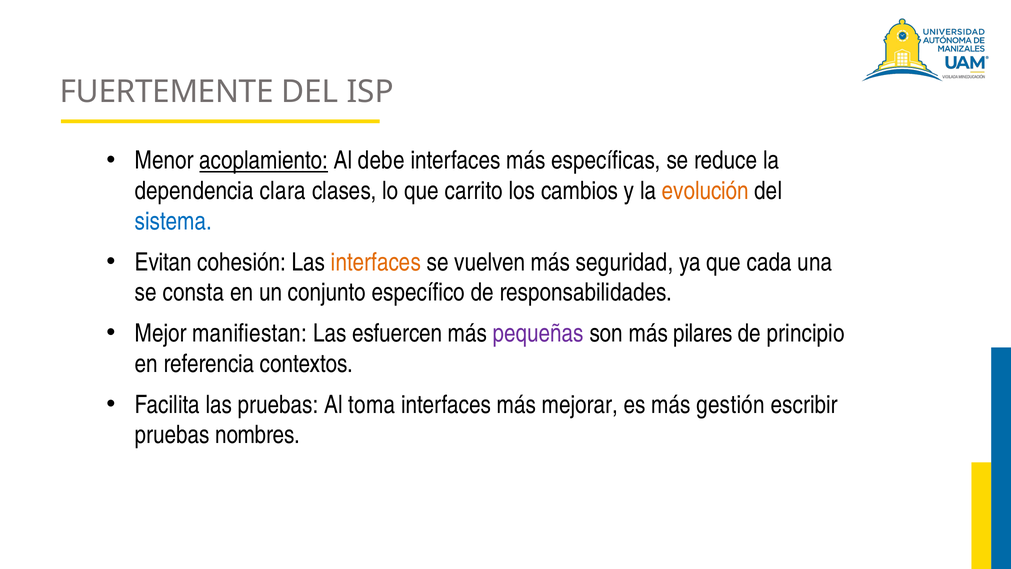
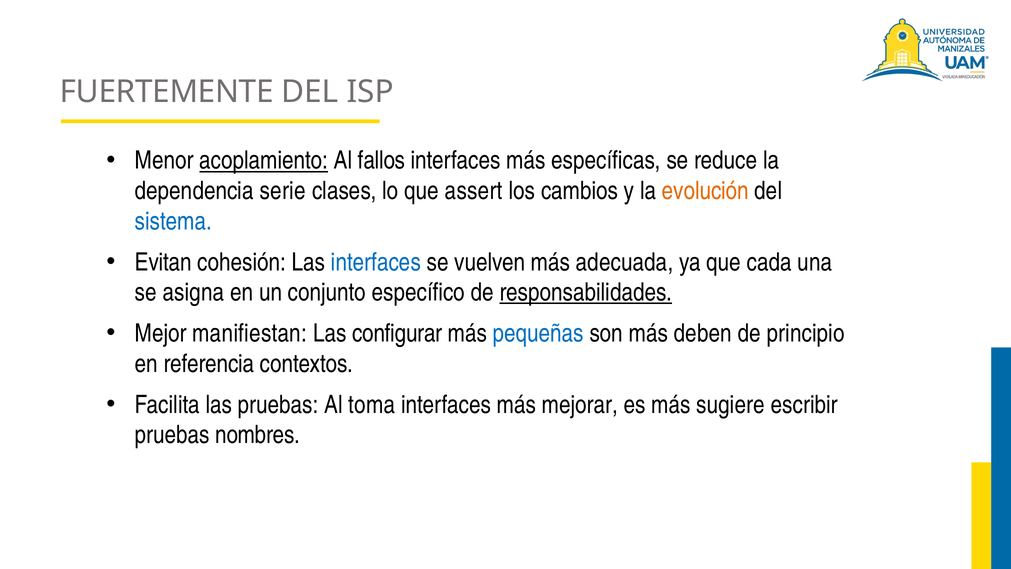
debe: debe -> fallos
clara: clara -> serie
carrito: carrito -> assert
interfaces at (376, 262) colour: orange -> blue
seguridad: seguridad -> adecuada
consta: consta -> asigna
responsabilidades underline: none -> present
esfuercen: esfuercen -> configurar
pequeñas colour: purple -> blue
pilares: pilares -> deben
gestión: gestión -> sugiere
